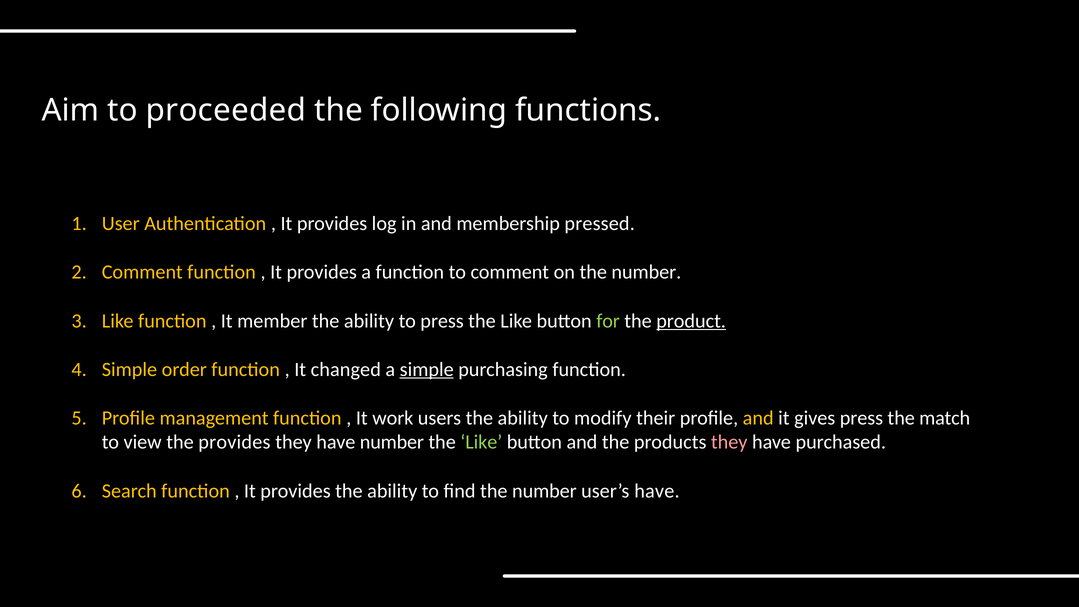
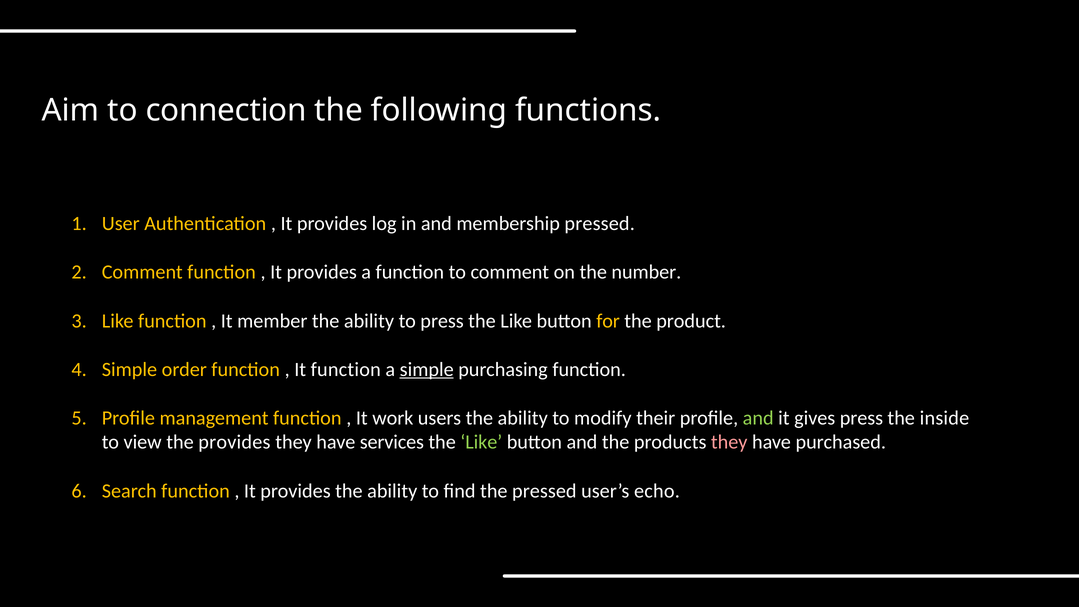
proceeded: proceeded -> connection
for colour: light green -> yellow
product underline: present -> none
It changed: changed -> function
and at (758, 418) colour: yellow -> light green
match: match -> inside
have number: number -> services
find the number: number -> pressed
user’s have: have -> echo
